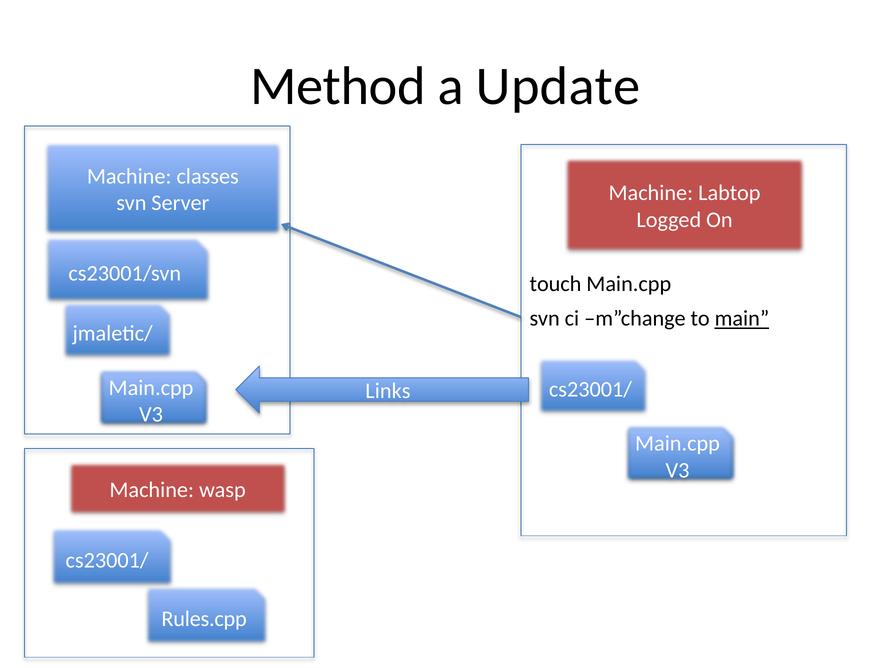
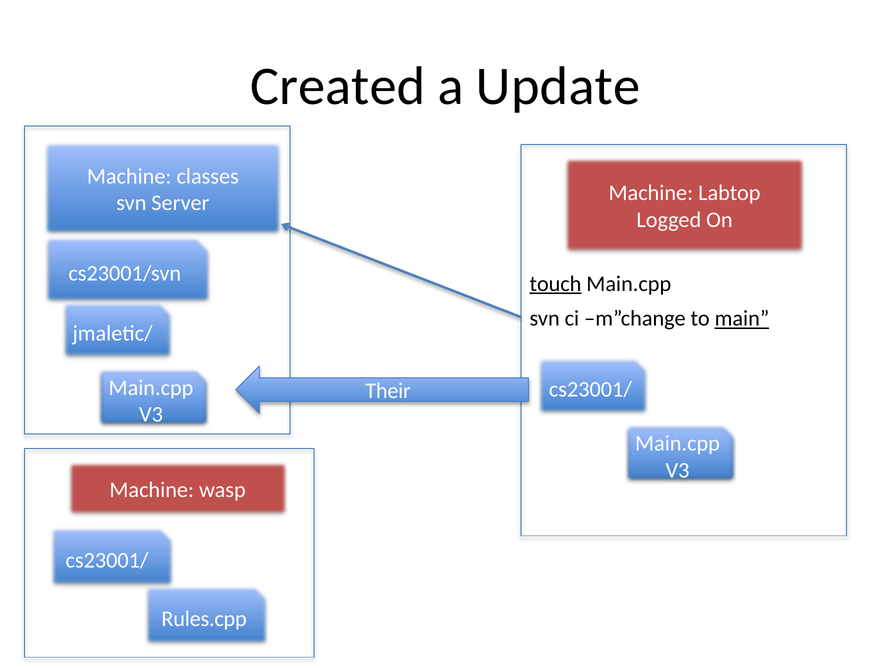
Method: Method -> Created
touch underline: none -> present
Links: Links -> Their
